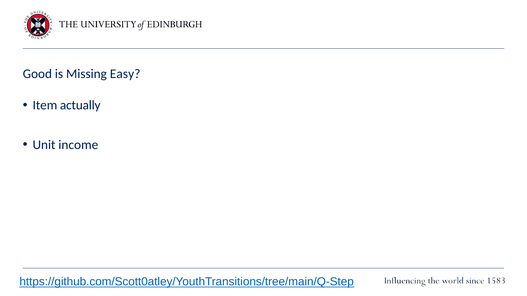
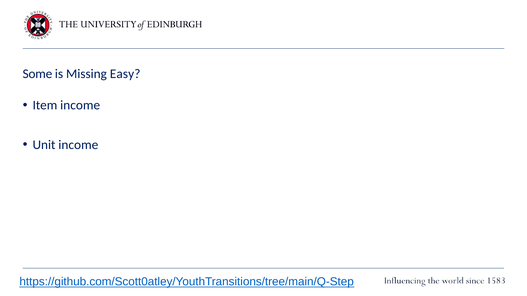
Good: Good -> Some
Item actually: actually -> income
